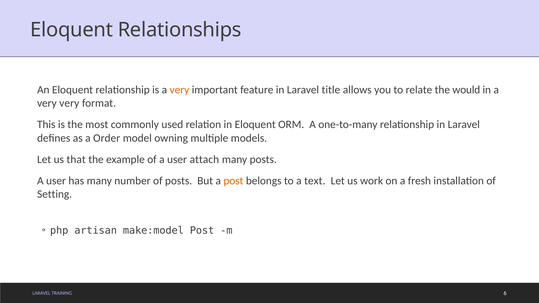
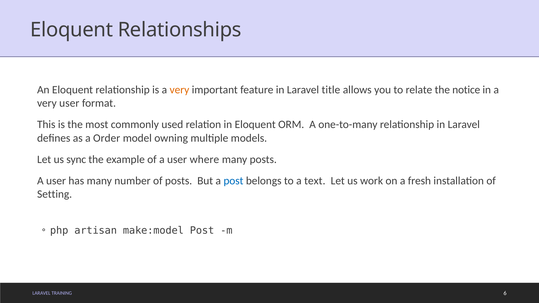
would: would -> notice
very very: very -> user
that: that -> sync
attach: attach -> where
post at (233, 181) colour: orange -> blue
